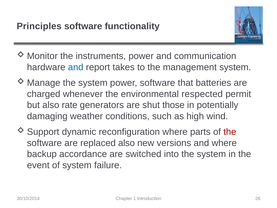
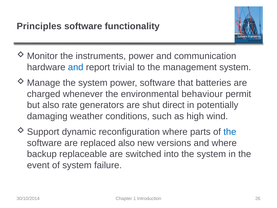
takes: takes -> trivial
respected: respected -> behaviour
those: those -> direct
the at (230, 132) colour: red -> blue
accordance: accordance -> replaceable
